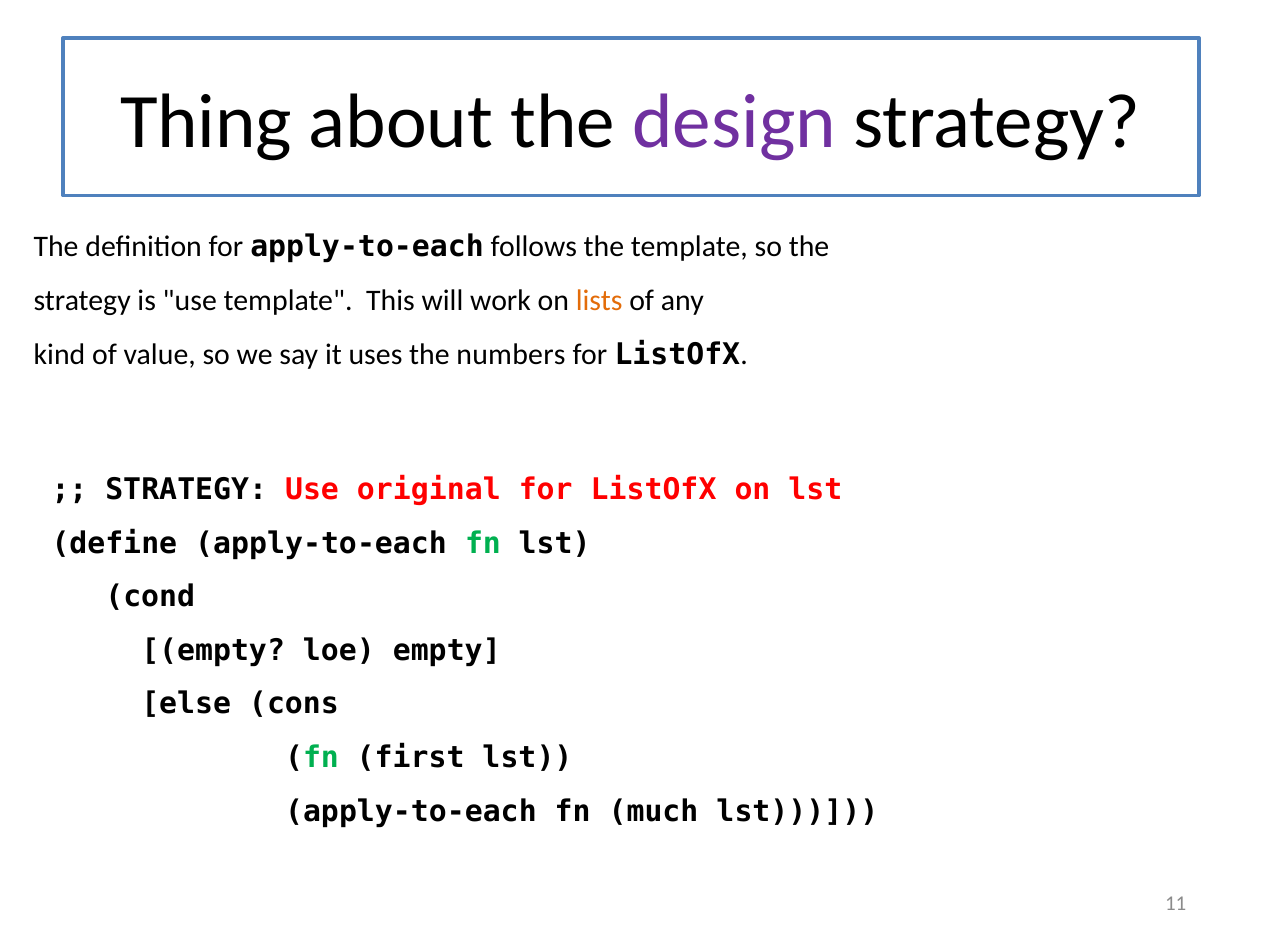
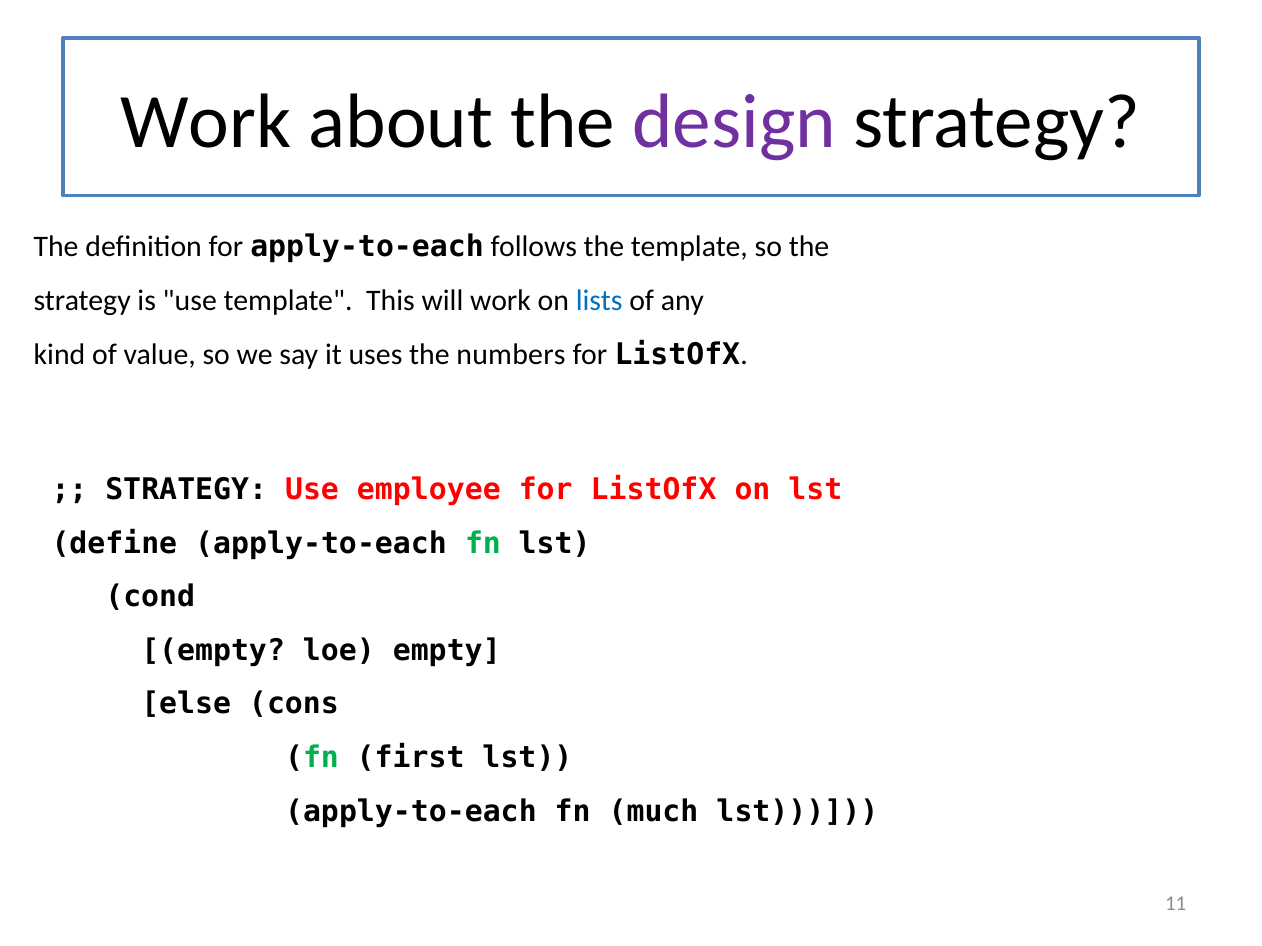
Thing at (206, 122): Thing -> Work
lists colour: orange -> blue
original: original -> employee
